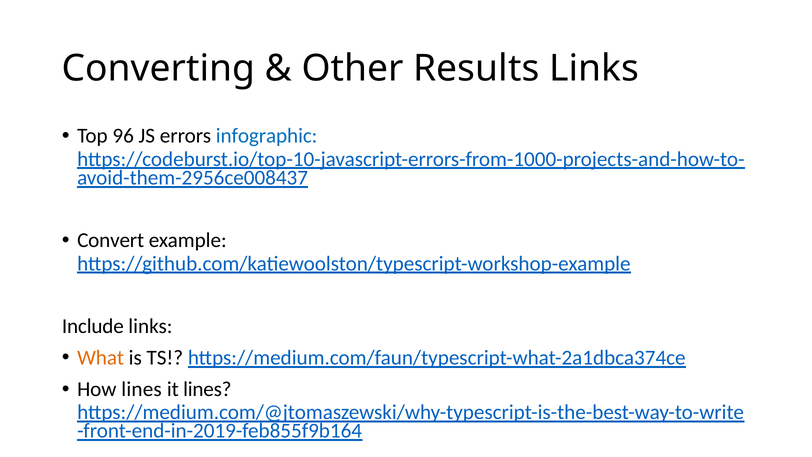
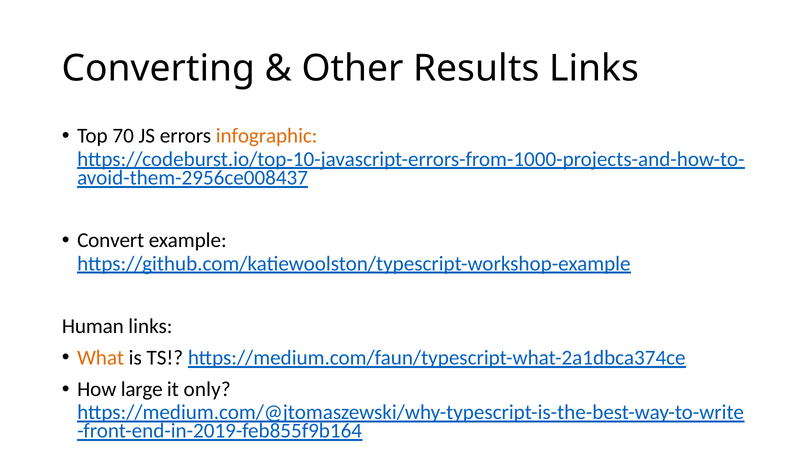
96: 96 -> 70
infographic colour: blue -> orange
Include: Include -> Human
How lines: lines -> large
it lines: lines -> only
